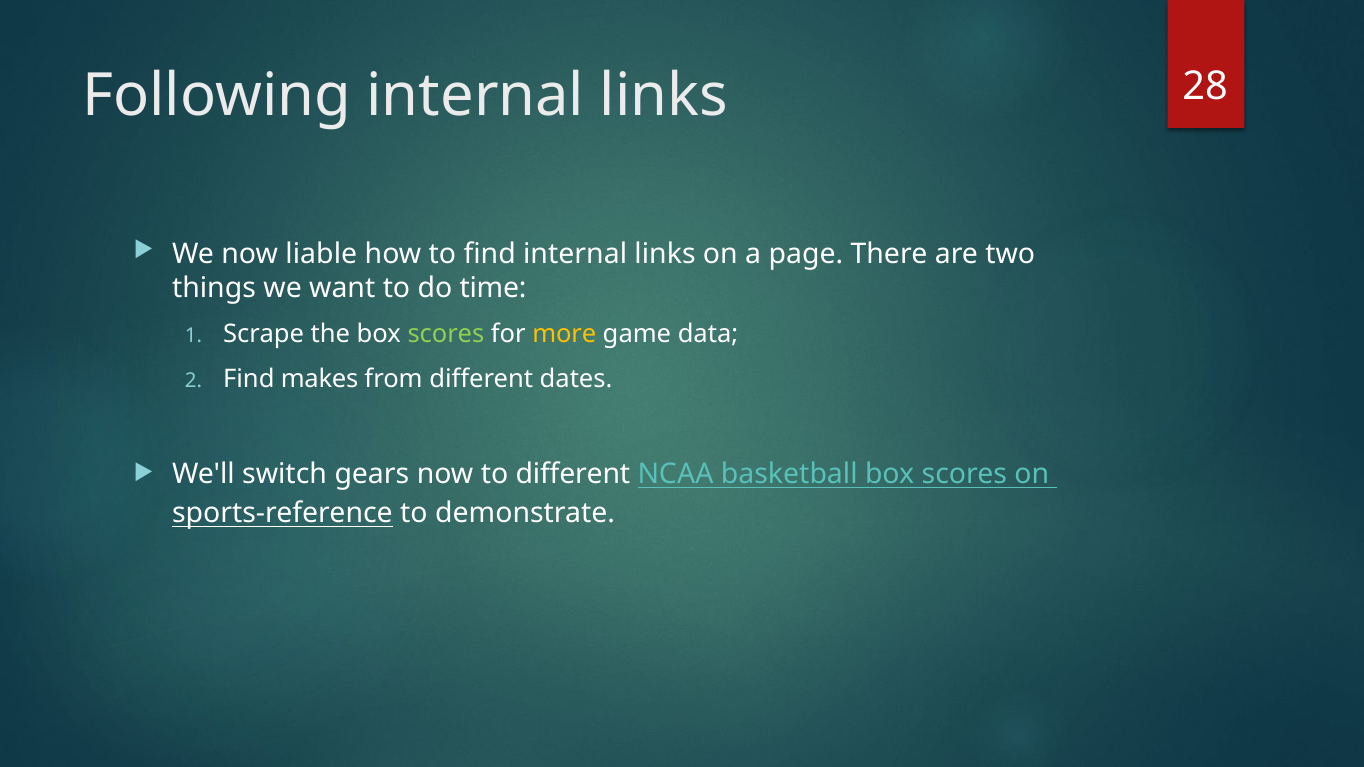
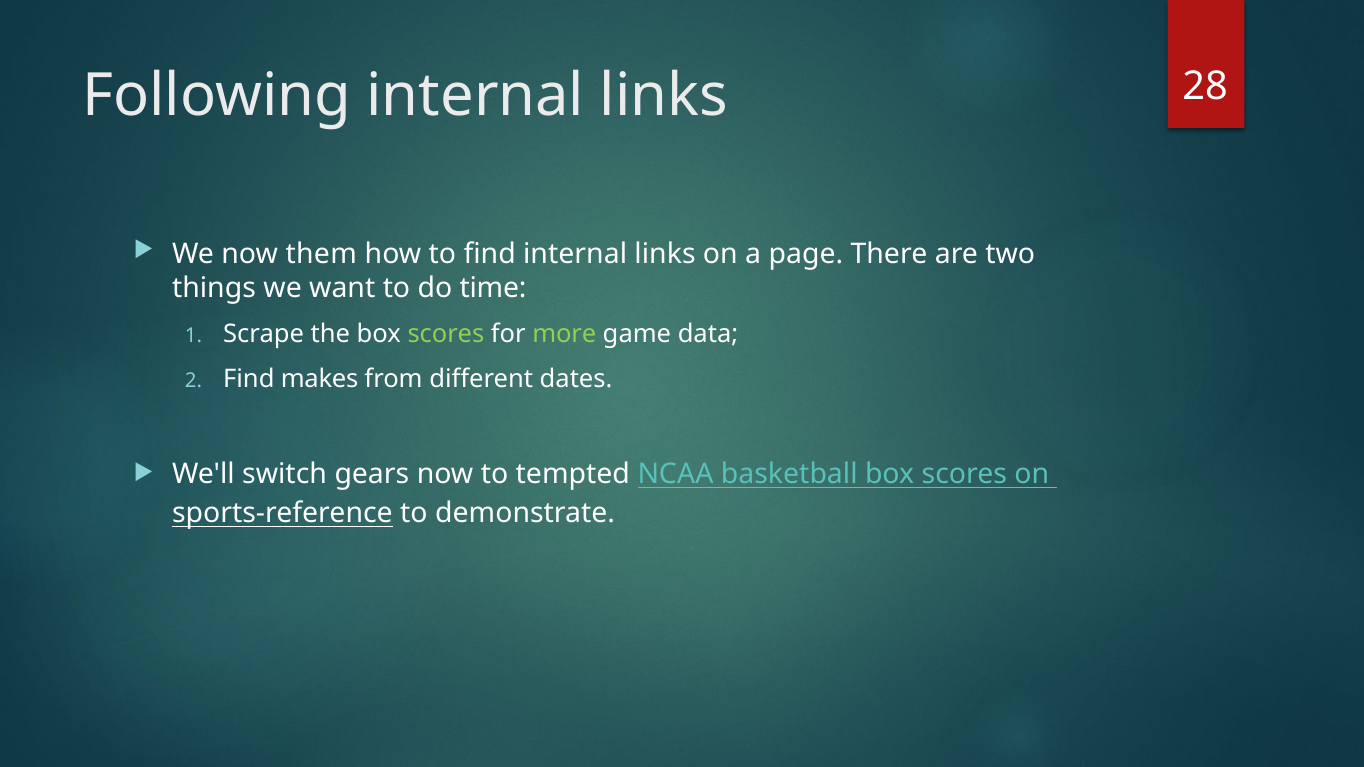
liable: liable -> them
more colour: yellow -> light green
to different: different -> tempted
